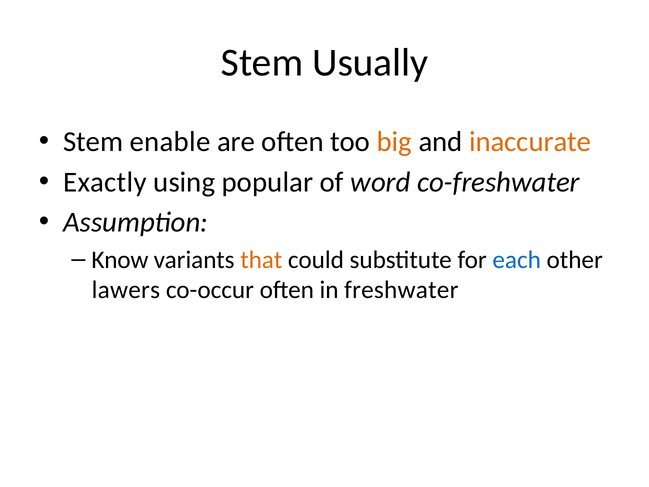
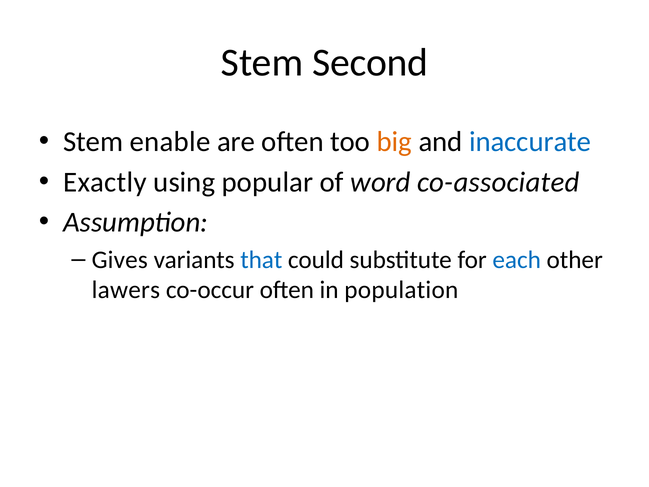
Usually: Usually -> Second
inaccurate colour: orange -> blue
co-freshwater: co-freshwater -> co-associated
Know: Know -> Gives
that colour: orange -> blue
freshwater: freshwater -> population
